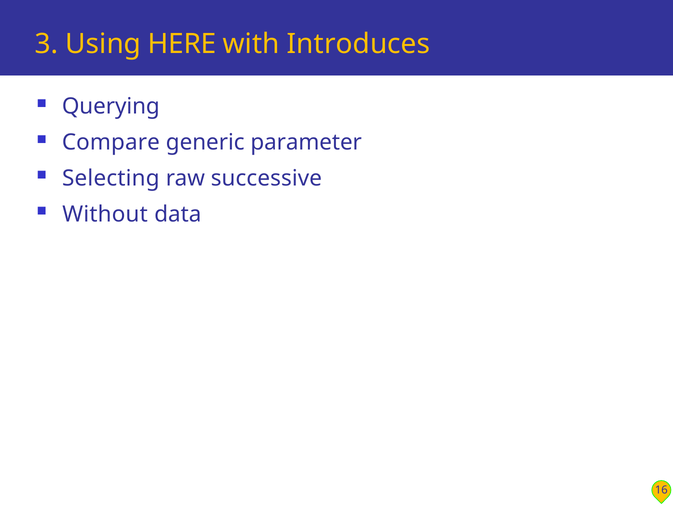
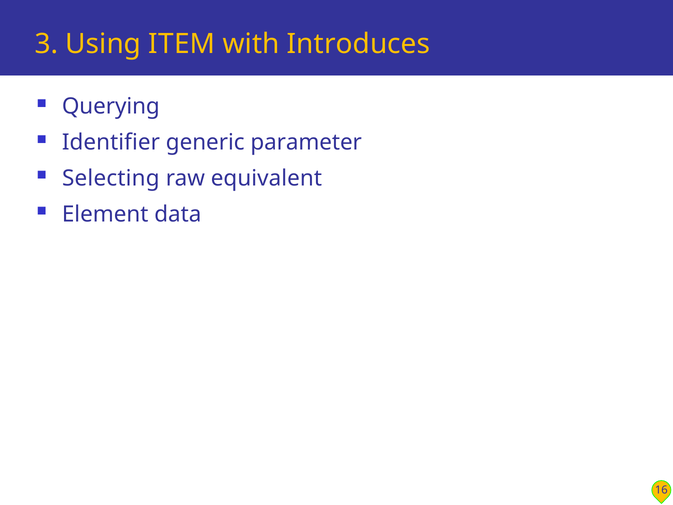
HERE: HERE -> ITEM
Compare: Compare -> Identifier
successive: successive -> equivalent
Without: Without -> Element
